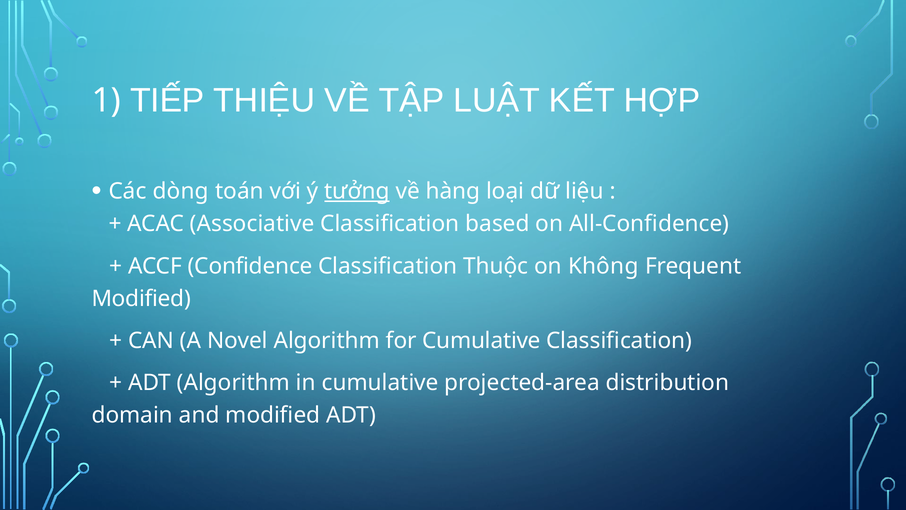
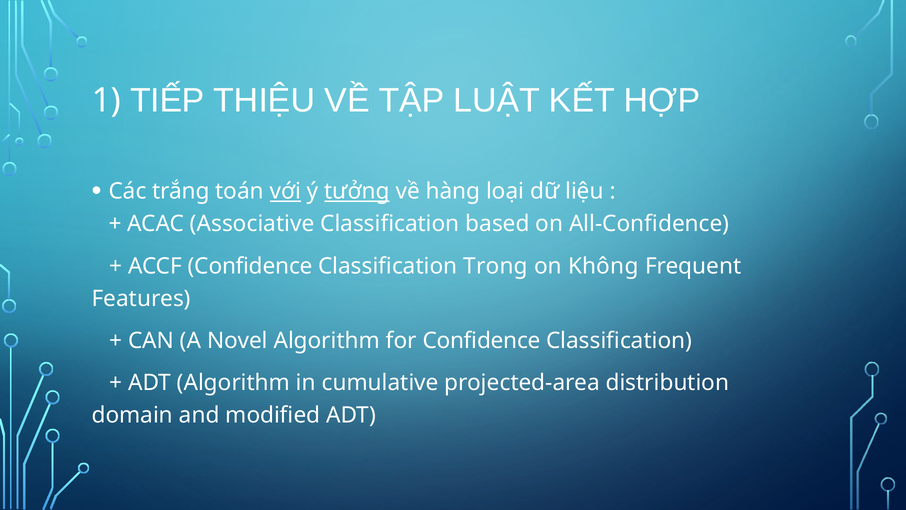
dòng: dòng -> trắng
với underline: none -> present
Thuộc: Thuộc -> Trong
Modified at (141, 298): Modified -> Features
for Cumulative: Cumulative -> Confidence
